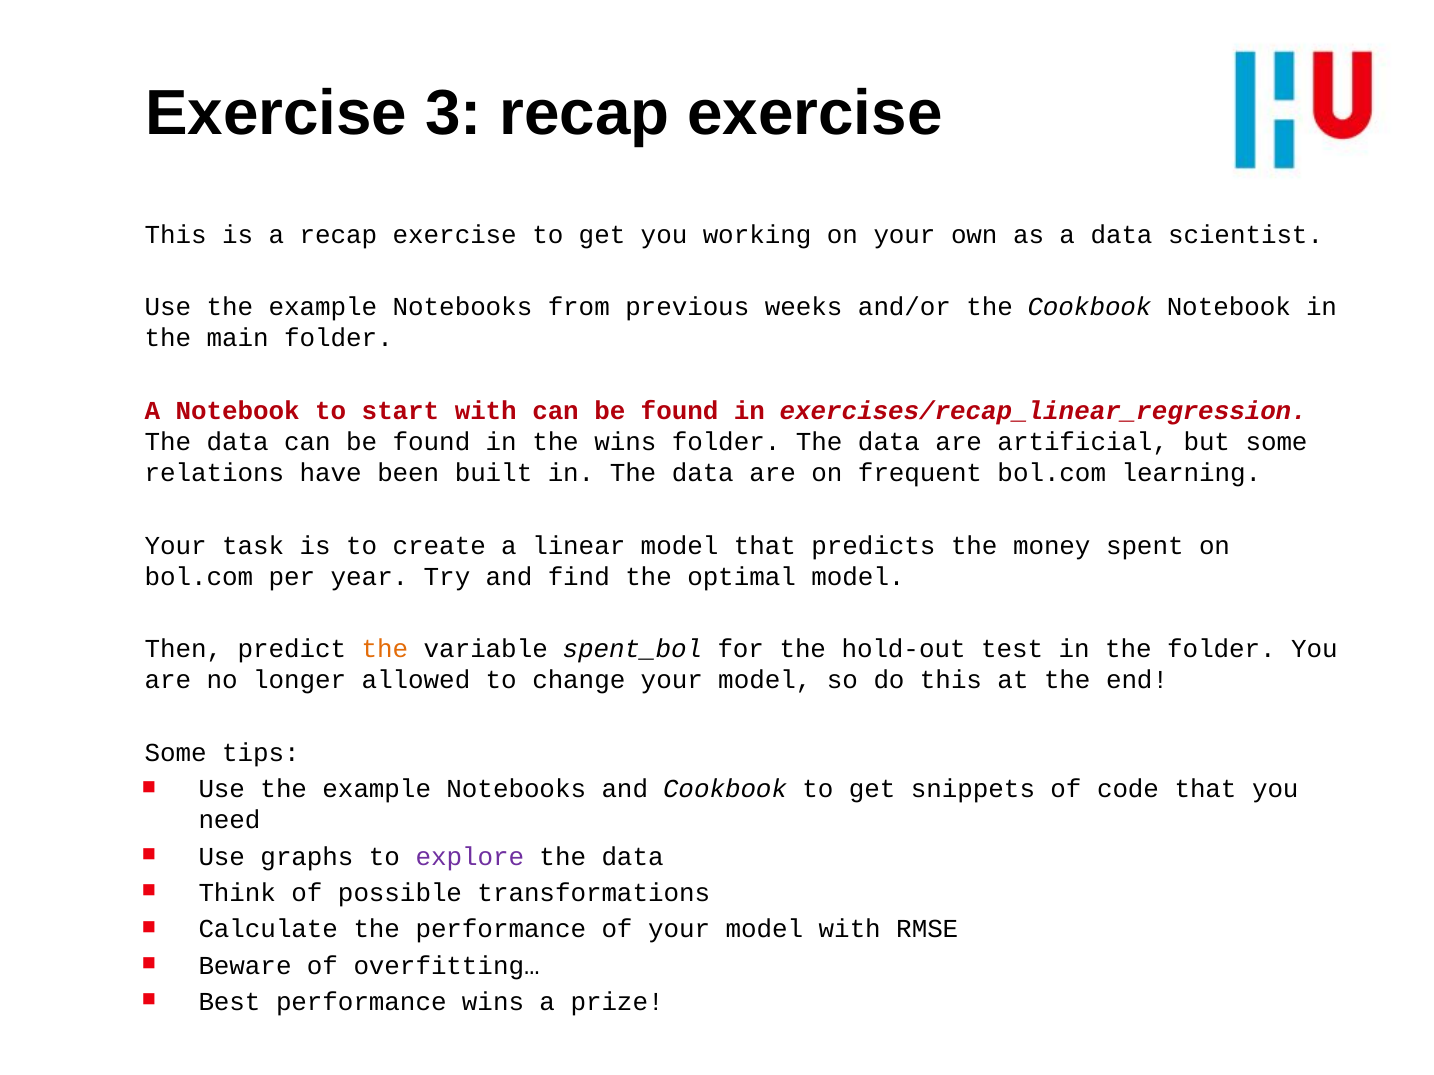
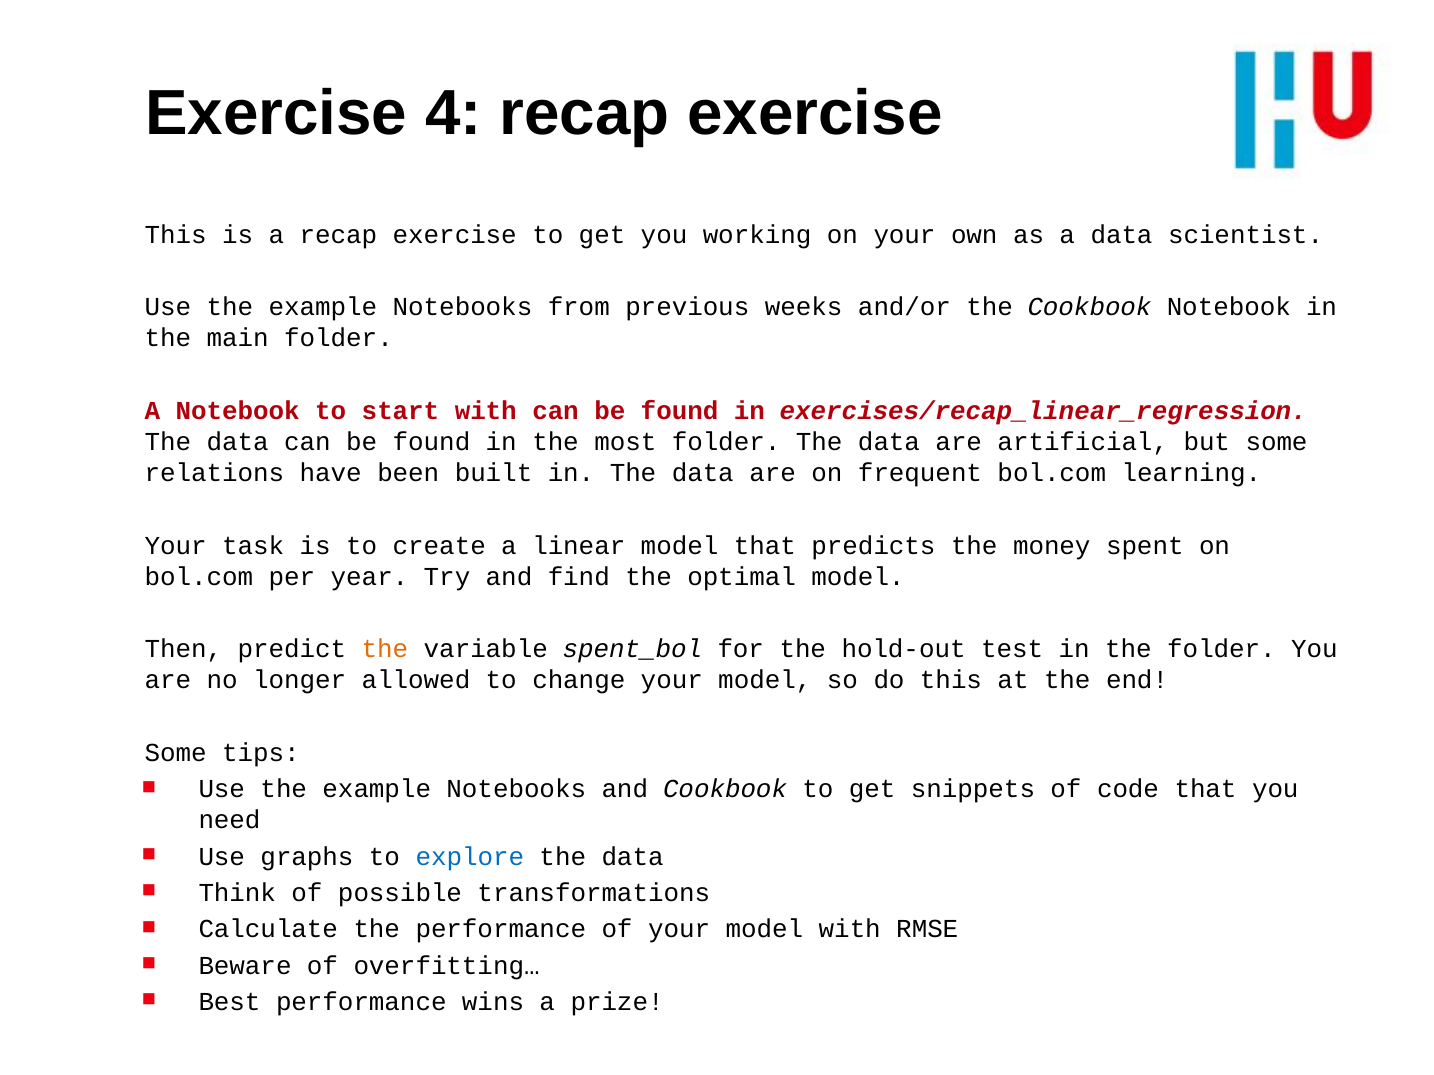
3: 3 -> 4
the wins: wins -> most
explore colour: purple -> blue
